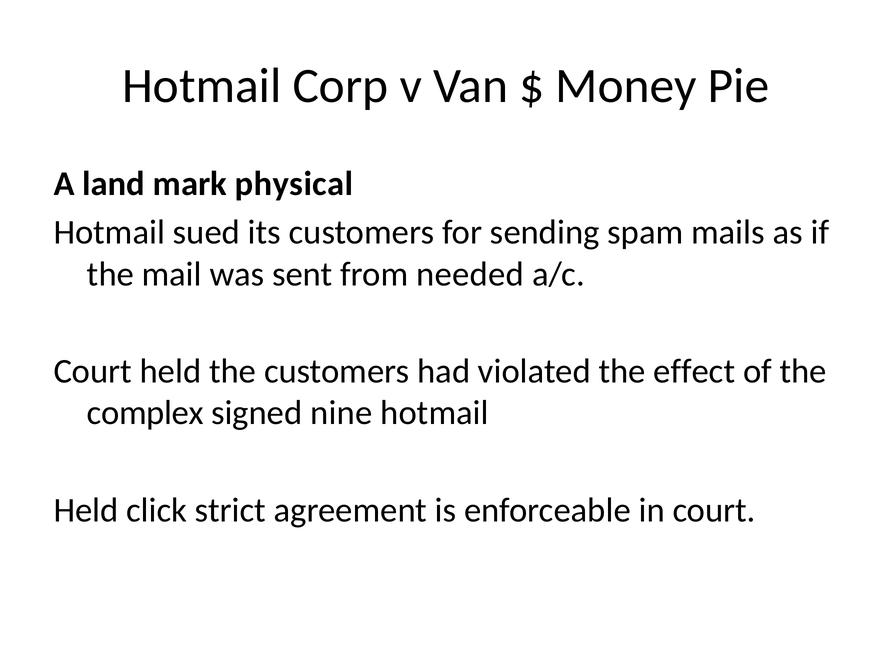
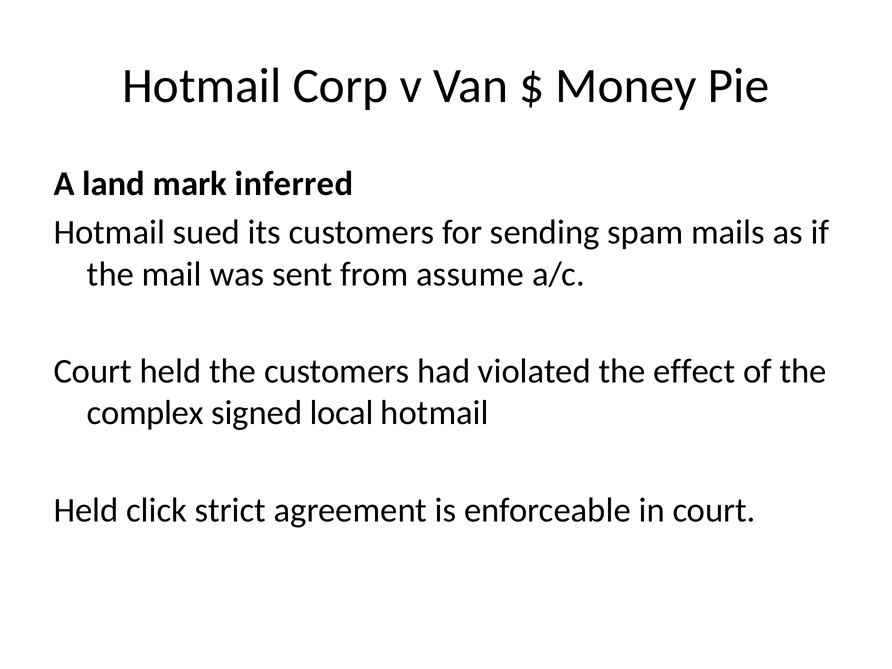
physical: physical -> inferred
needed: needed -> assume
nine: nine -> local
